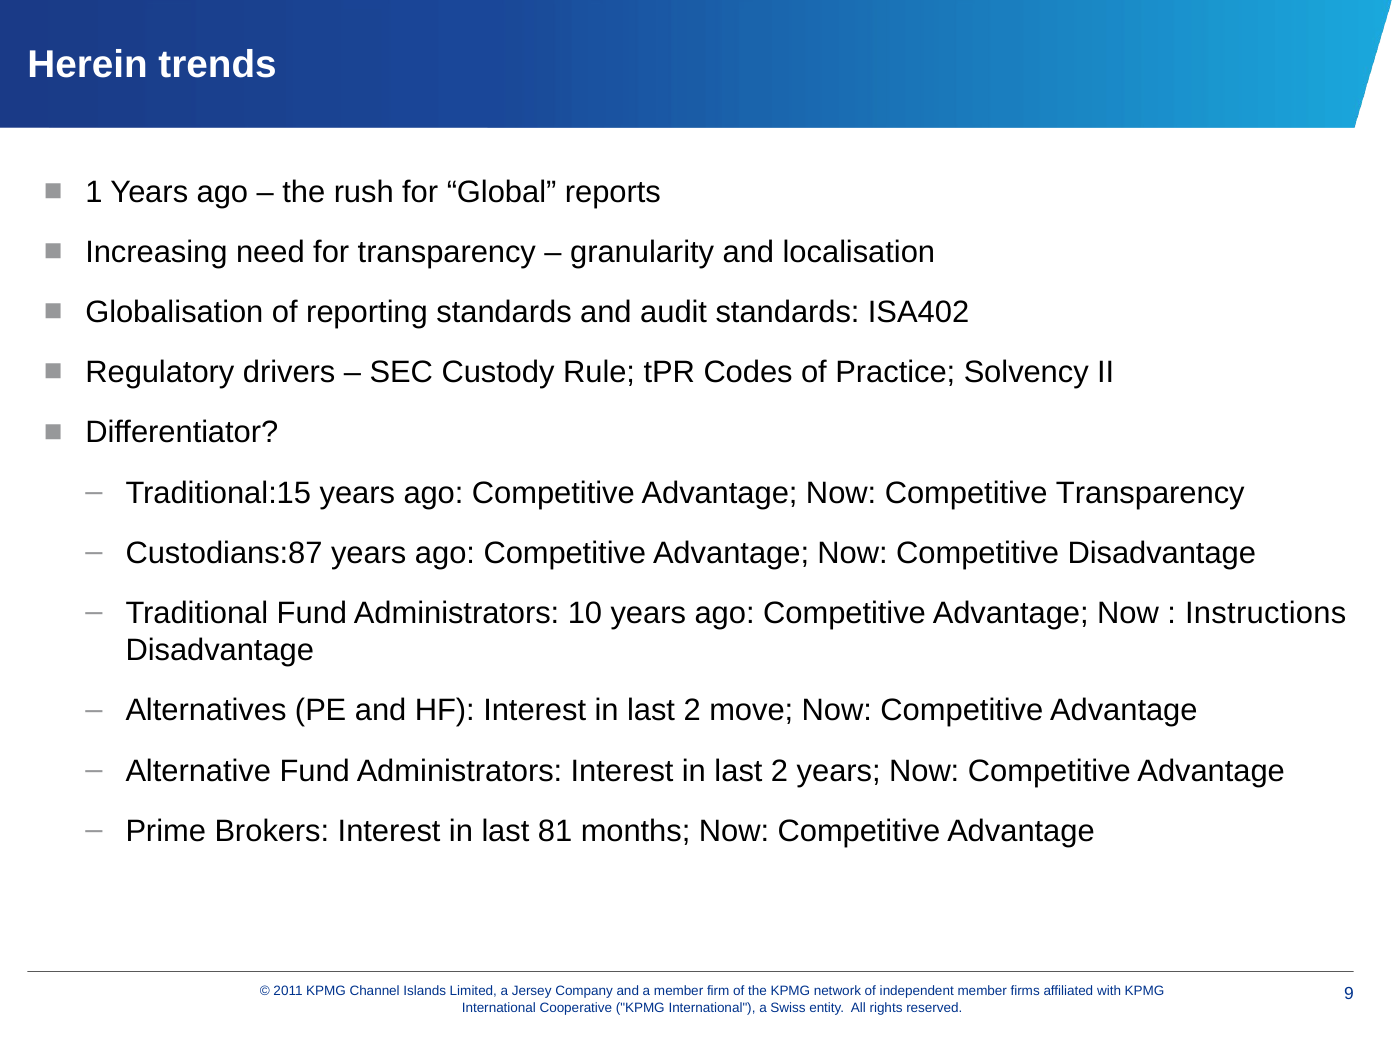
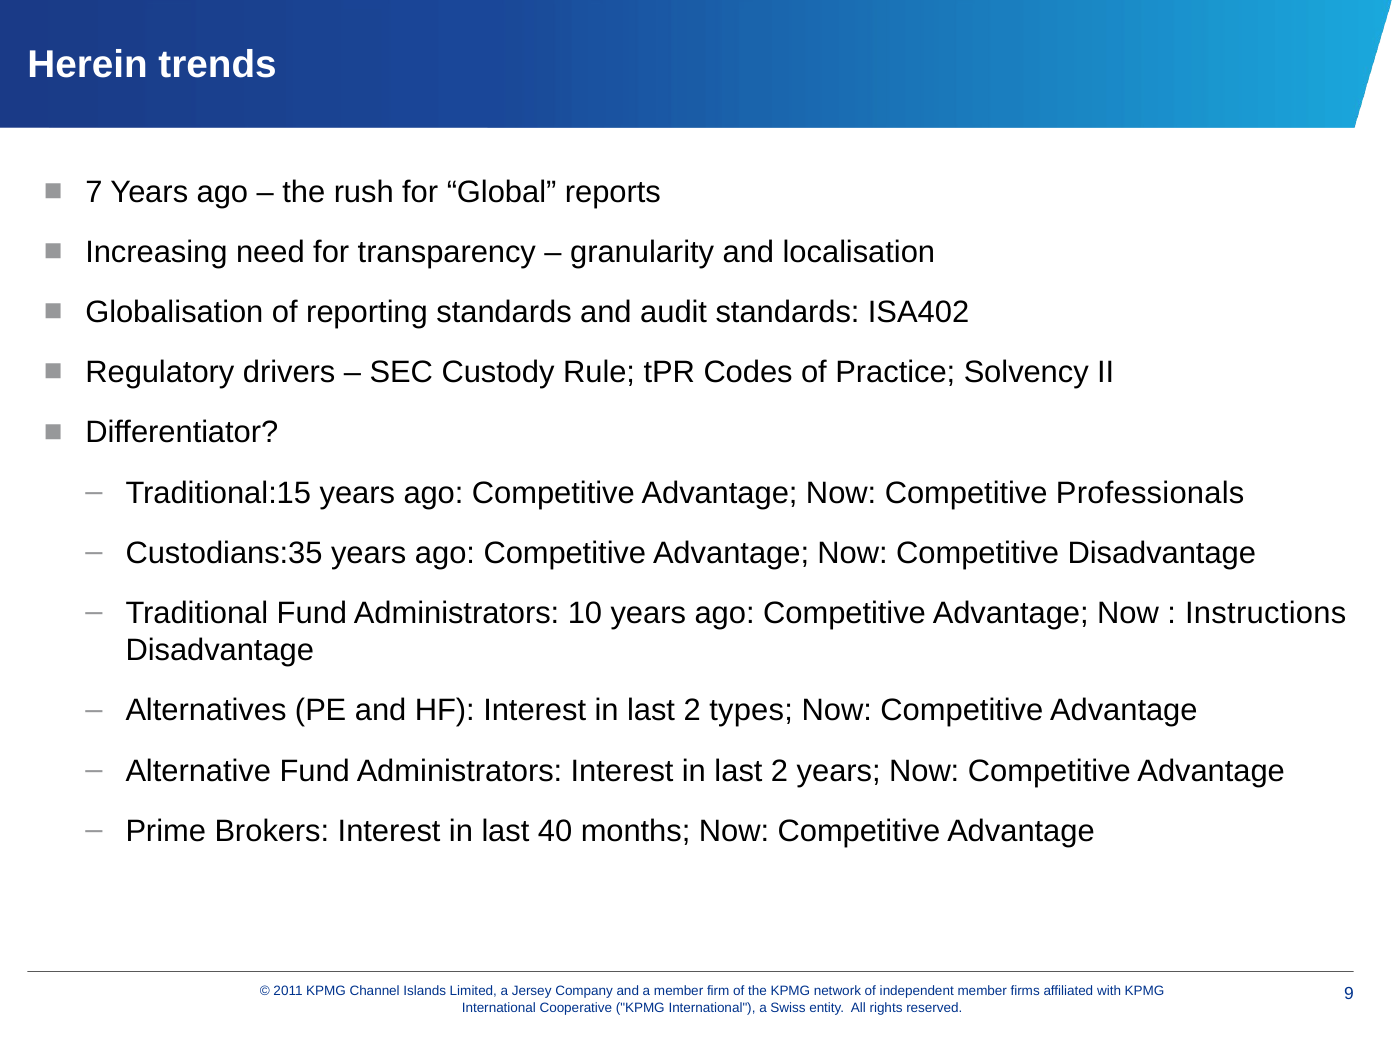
1: 1 -> 7
Competitive Transparency: Transparency -> Professionals
Custodians:87: Custodians:87 -> Custodians:35
move: move -> types
81: 81 -> 40
